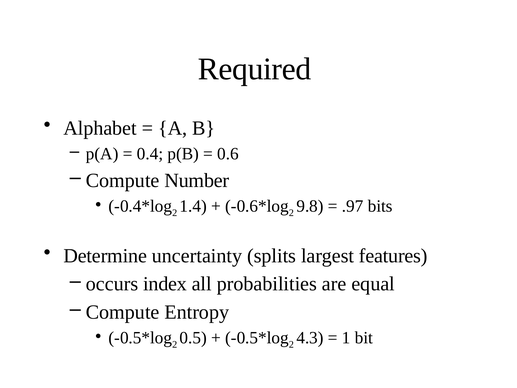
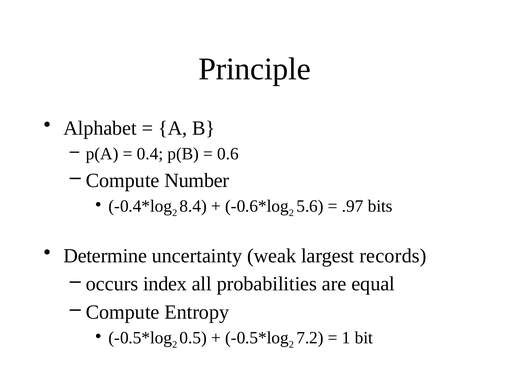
Required: Required -> Principle
1.4: 1.4 -> 8.4
9.8: 9.8 -> 5.6
splits: splits -> weak
features: features -> records
4.3: 4.3 -> 7.2
